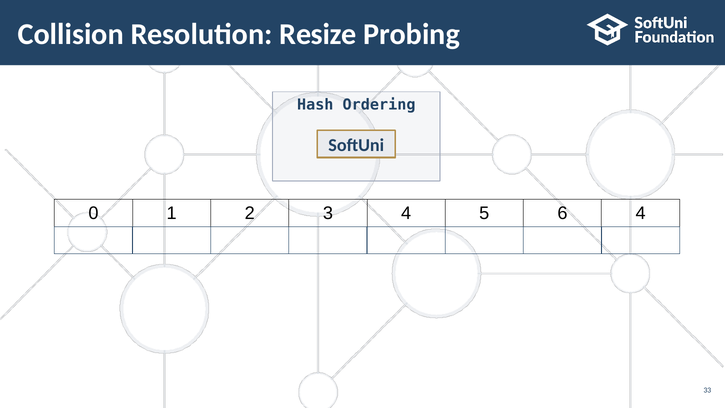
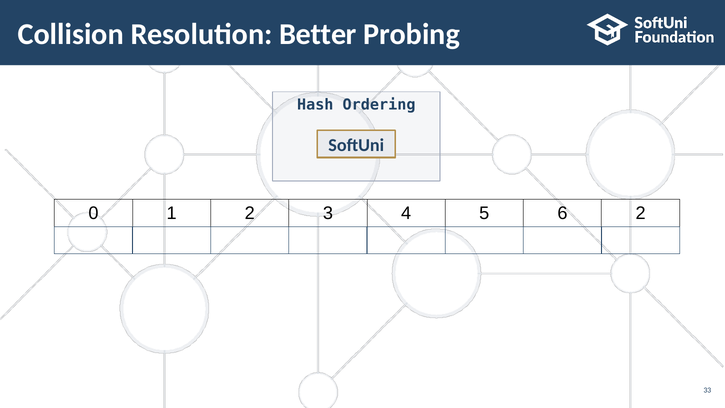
Resize: Resize -> Better
6 4: 4 -> 2
